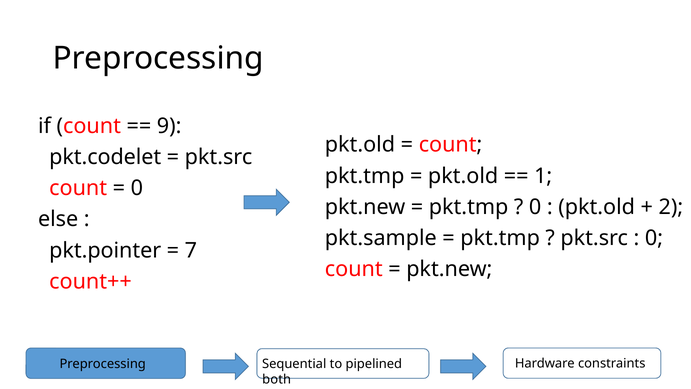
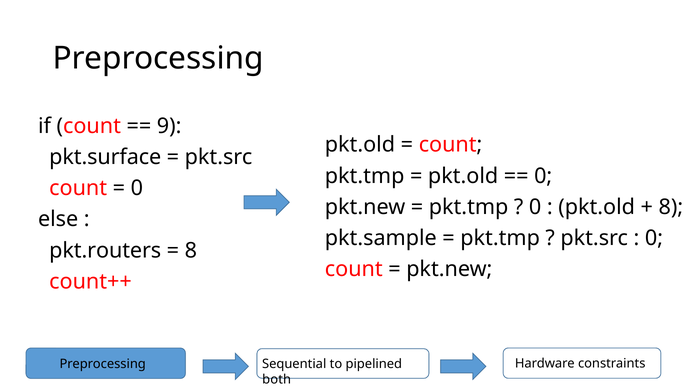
pkt.codelet: pkt.codelet -> pkt.surface
1 at (543, 176): 1 -> 0
2 at (671, 207): 2 -> 8
pkt.pointer: pkt.pointer -> pkt.routers
7 at (191, 250): 7 -> 8
